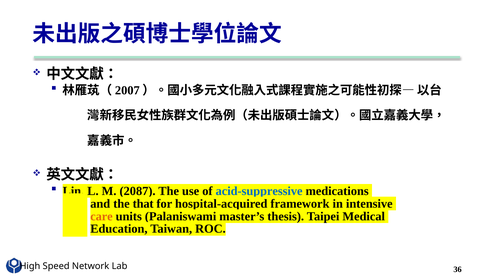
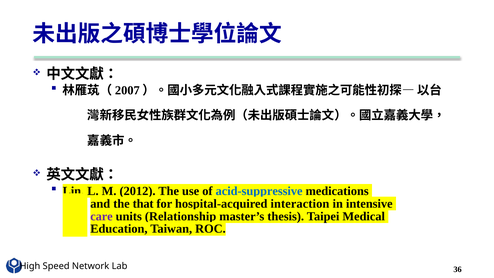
2087: 2087 -> 2012
framework: framework -> interaction
care colour: orange -> purple
Palaniswami: Palaniswami -> Relationship
